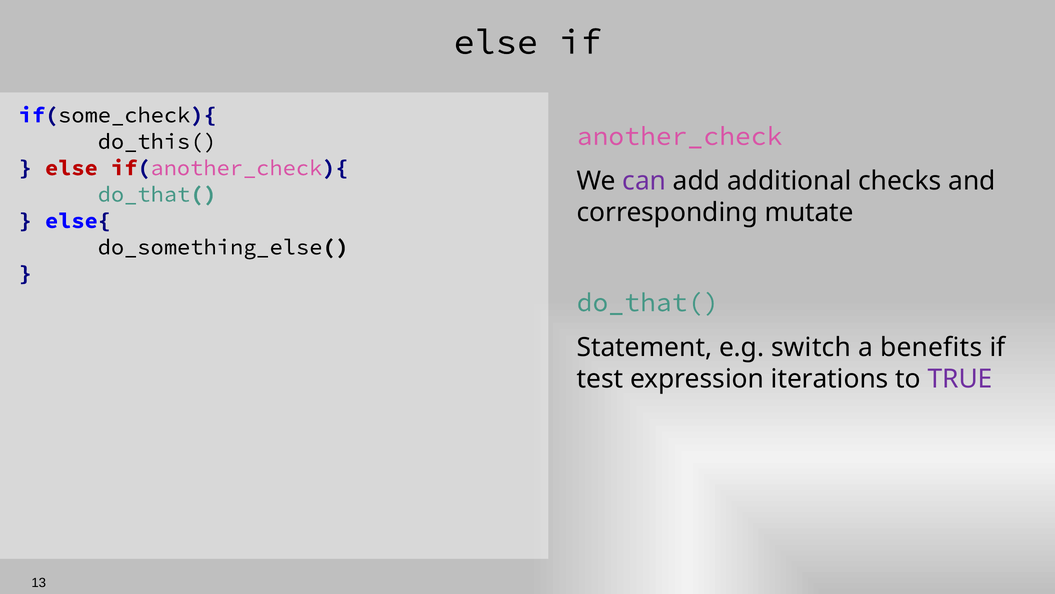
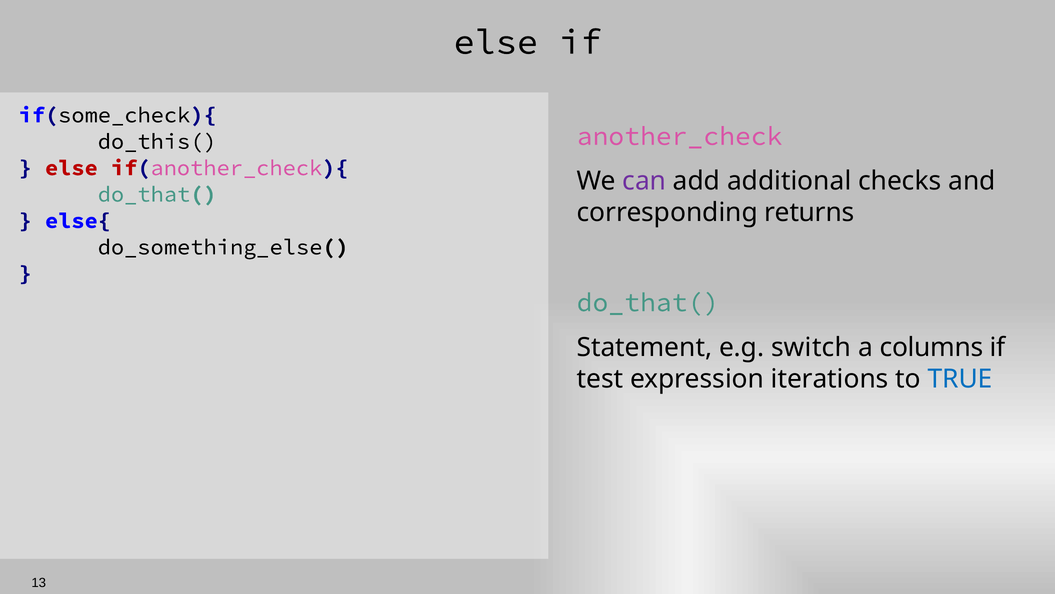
mutate: mutate -> returns
benefits: benefits -> columns
TRUE colour: purple -> blue
